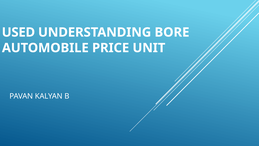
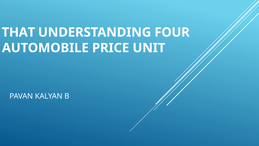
USED: USED -> THAT
BORE: BORE -> FOUR
